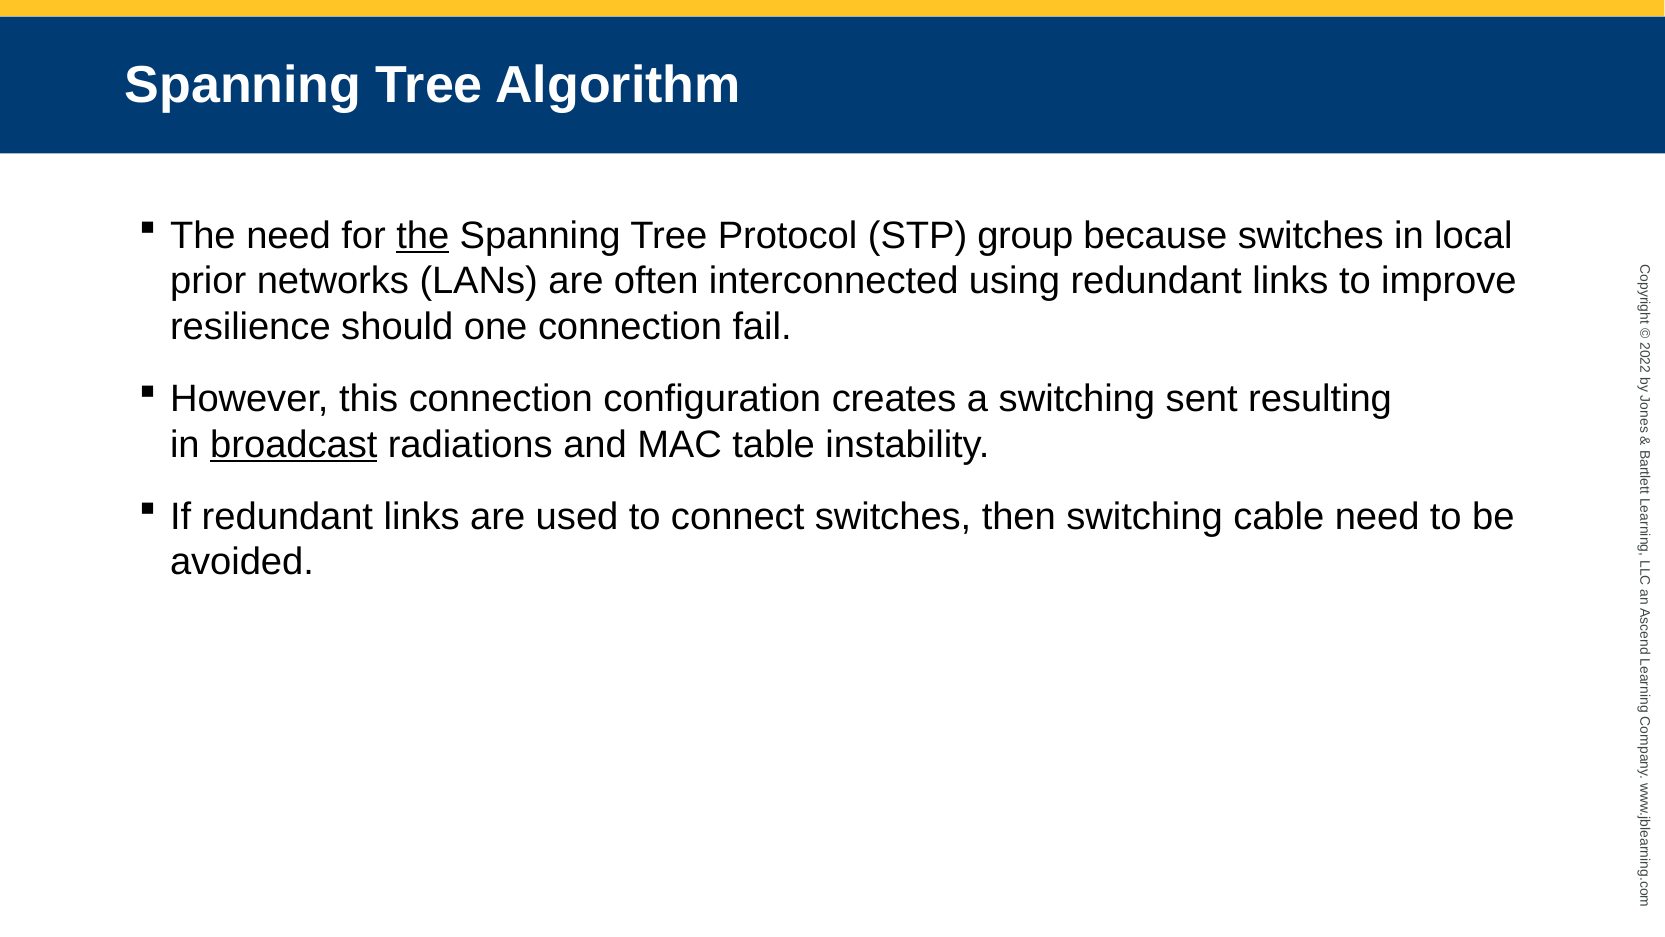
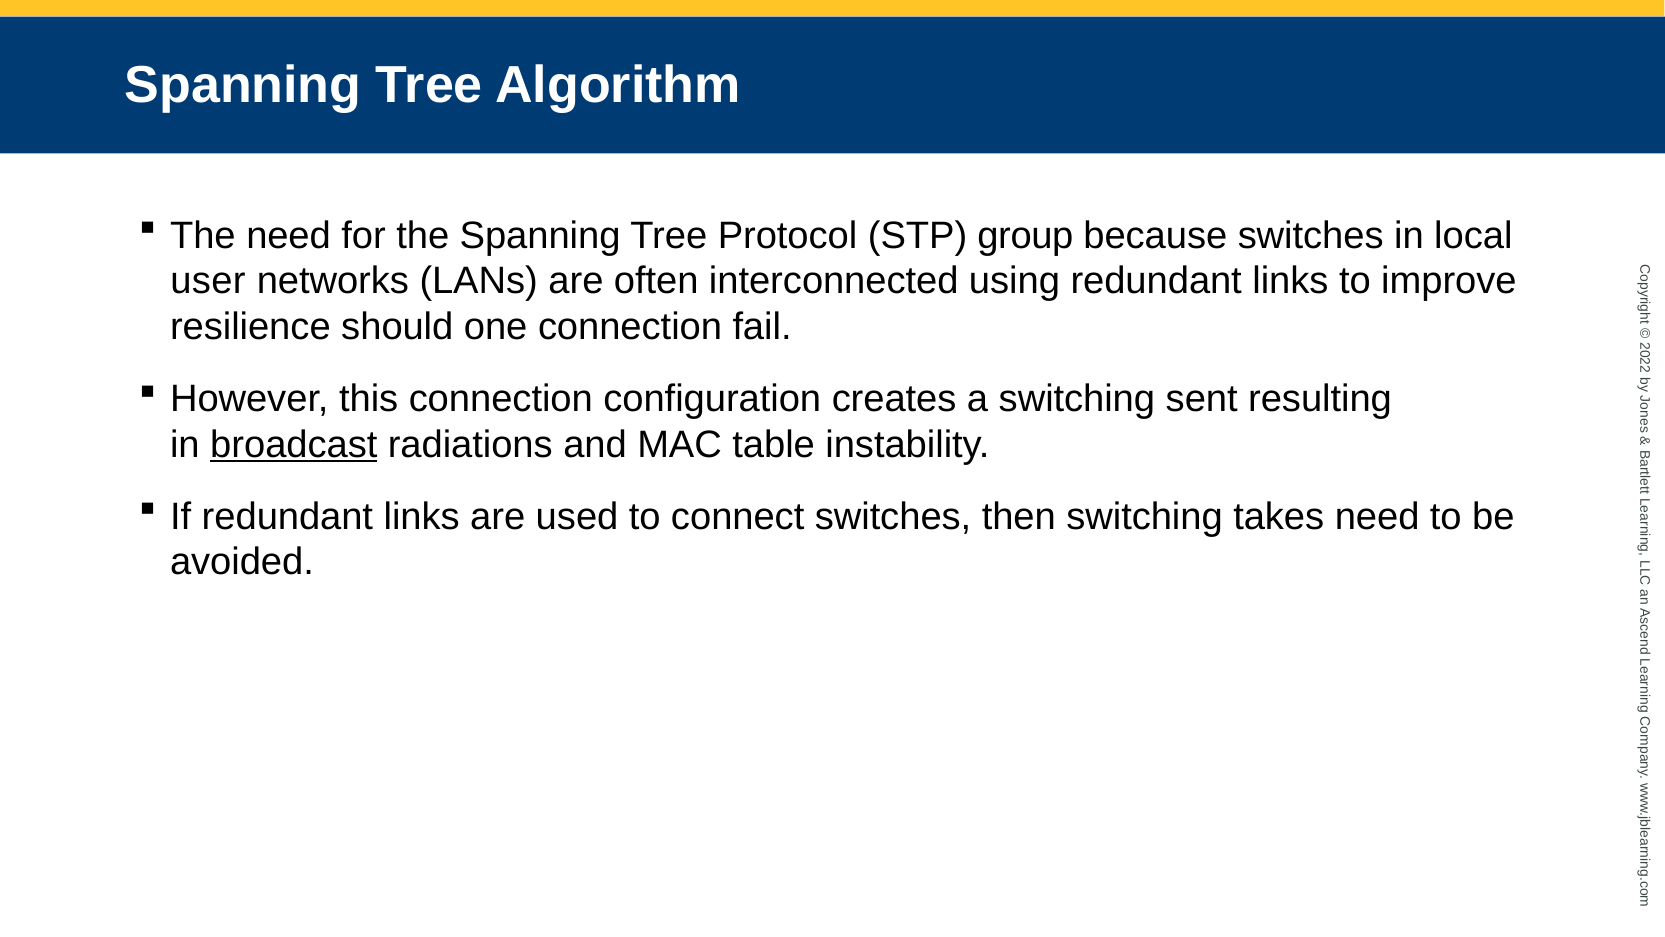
the at (423, 235) underline: present -> none
prior: prior -> user
cable: cable -> takes
